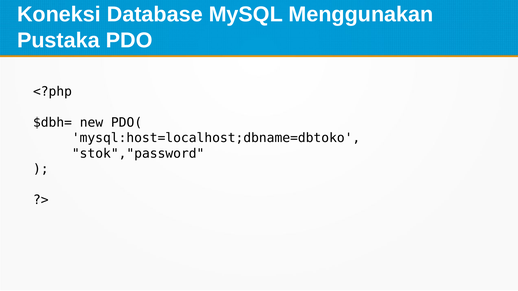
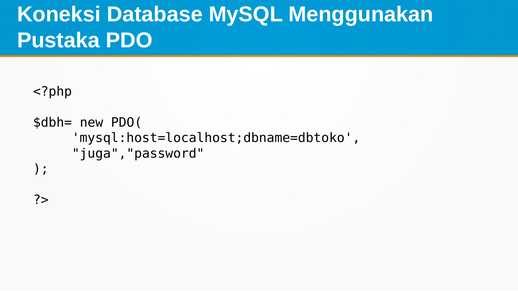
stok","password: stok","password -> juga","password
